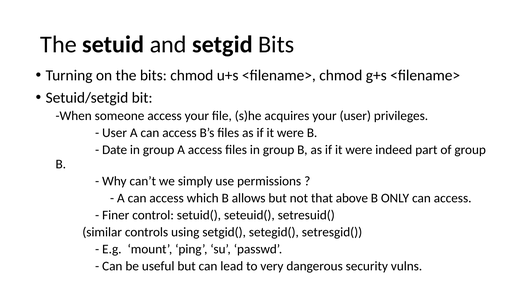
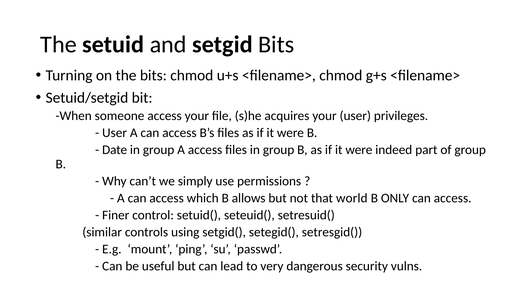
above: above -> world
